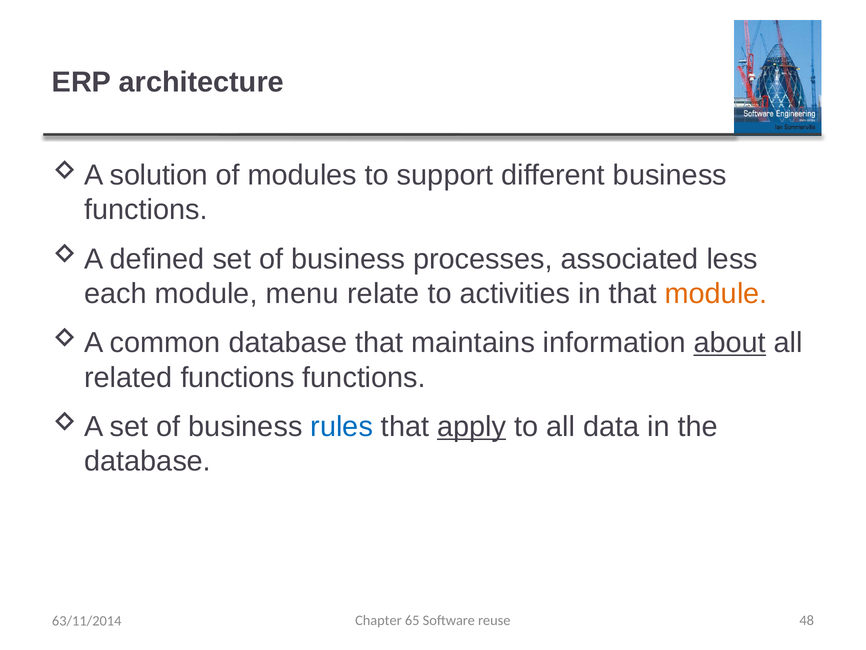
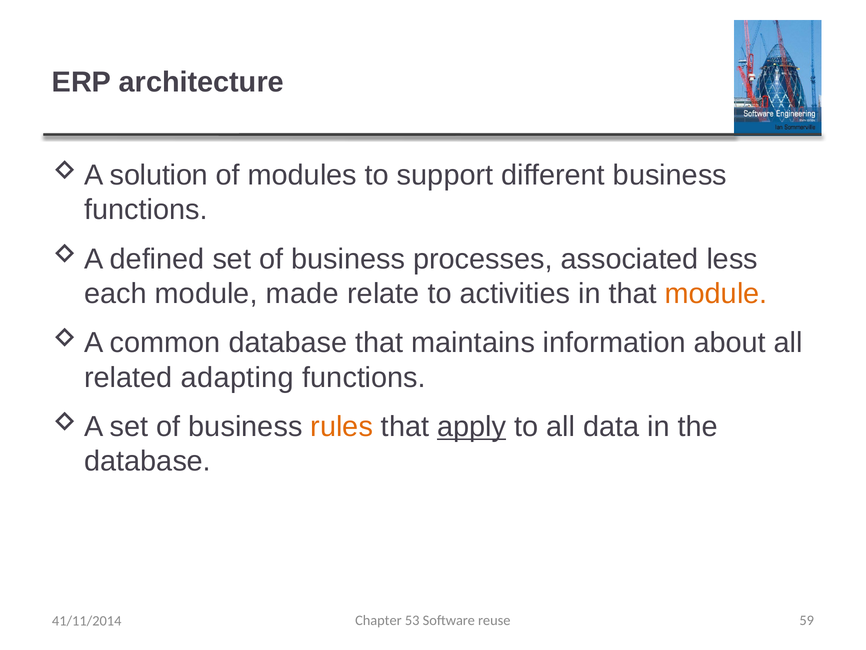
menu: menu -> made
about underline: present -> none
related functions: functions -> adapting
rules colour: blue -> orange
65: 65 -> 53
48: 48 -> 59
63/11/2014: 63/11/2014 -> 41/11/2014
